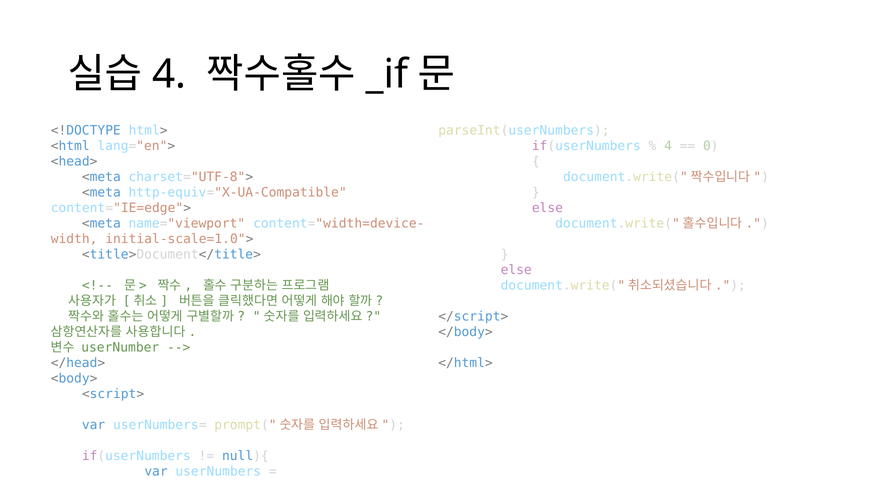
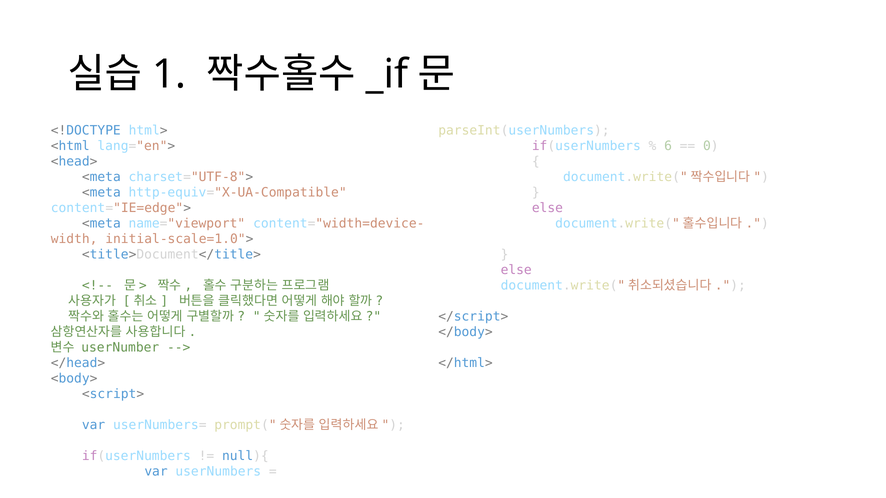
4 at (169, 74): 4 -> 1
4 at (668, 146): 4 -> 6
